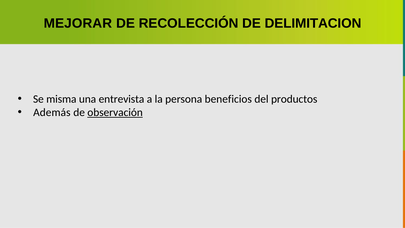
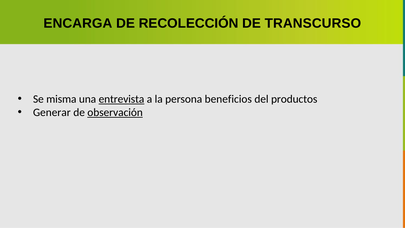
MEJORAR: MEJORAR -> ENCARGA
DELIMITACION: DELIMITACION -> TRANSCURSO
entrevista underline: none -> present
Además: Además -> Generar
